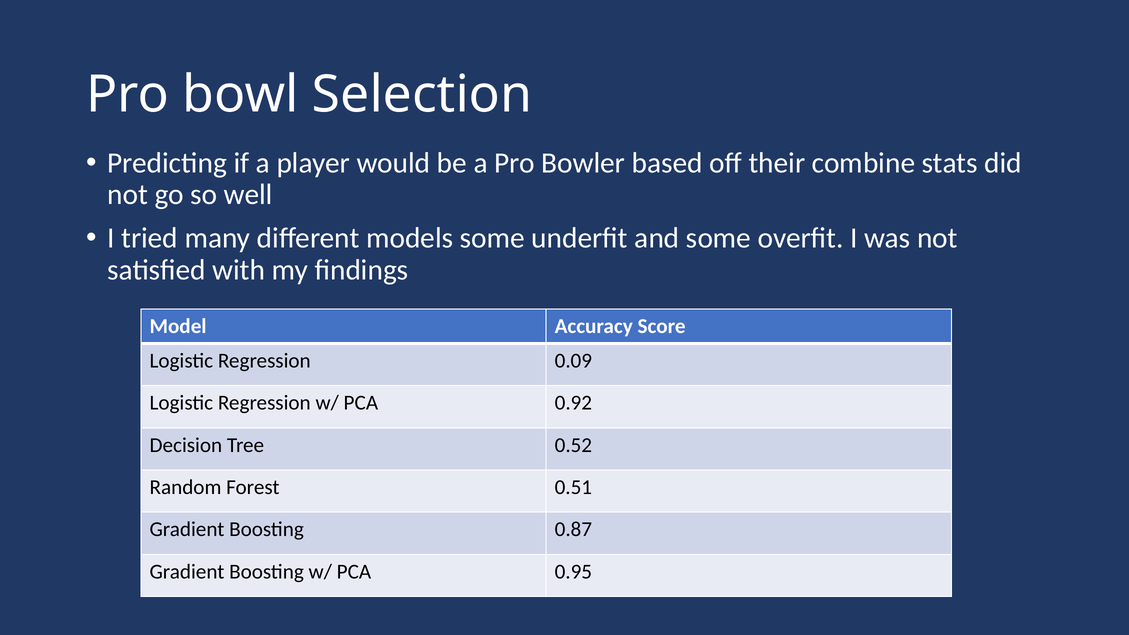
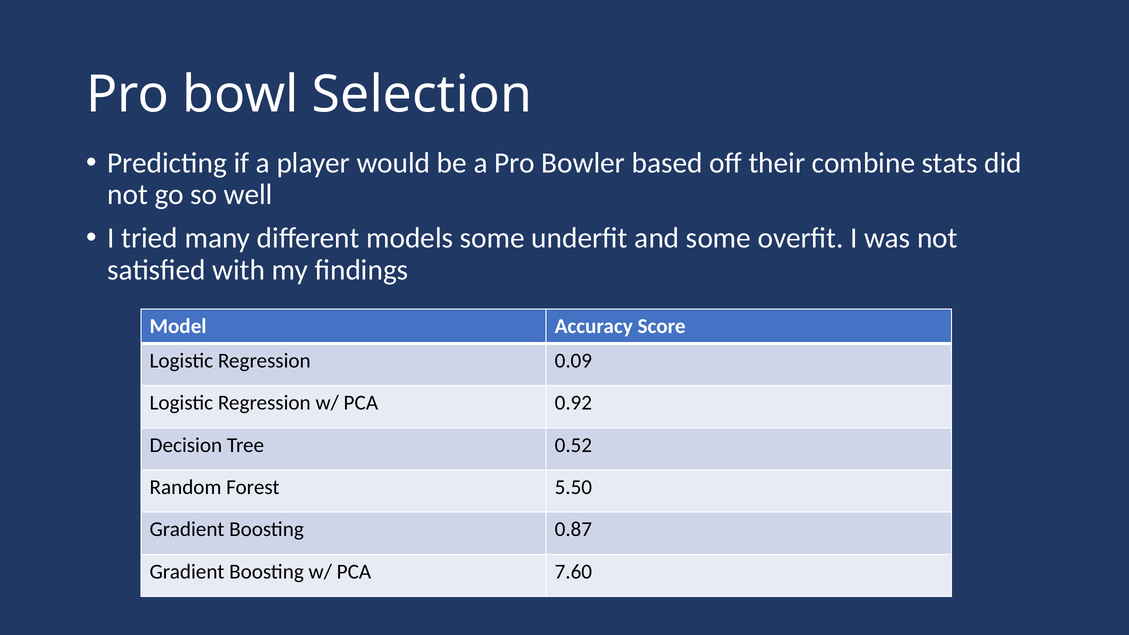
0.51: 0.51 -> 5.50
0.95: 0.95 -> 7.60
